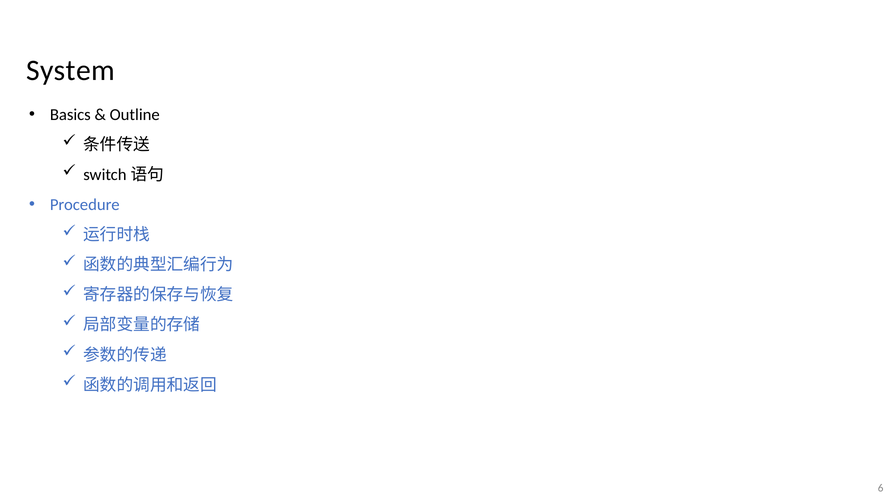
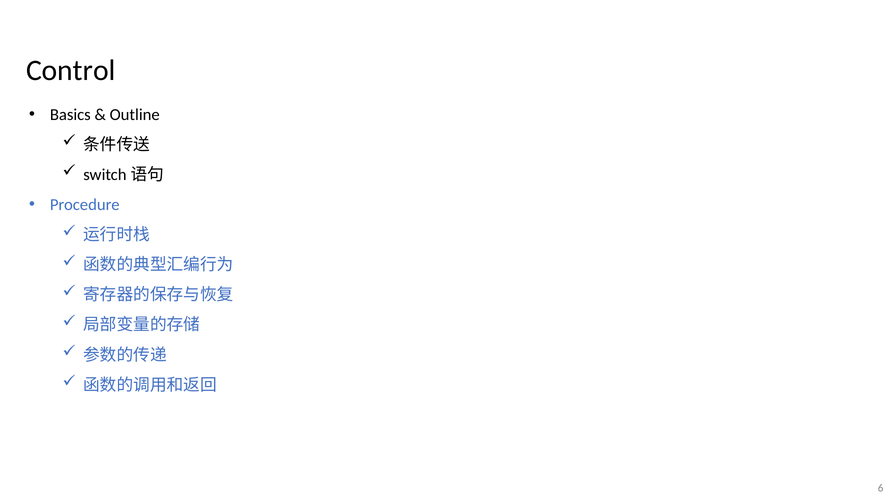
System: System -> Control
